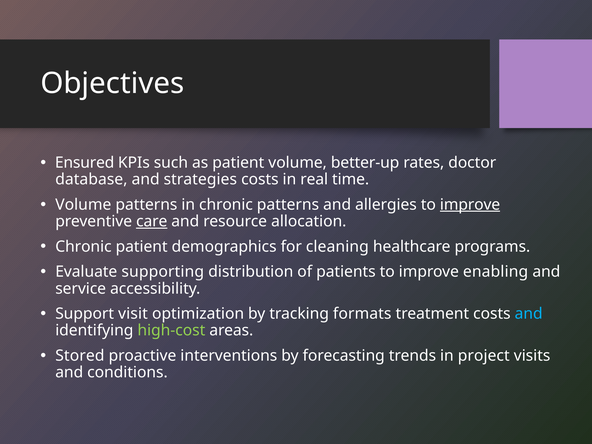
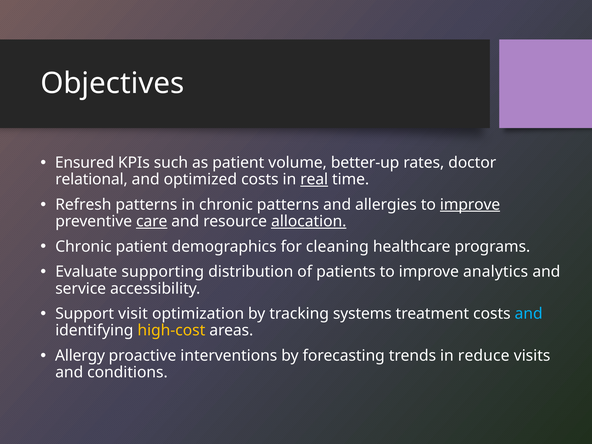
database: database -> relational
strategies: strategies -> optimized
real underline: none -> present
Volume at (83, 205): Volume -> Refresh
allocation underline: none -> present
enabling: enabling -> analytics
formats: formats -> systems
high-cost colour: light green -> yellow
Stored: Stored -> Allergy
project: project -> reduce
